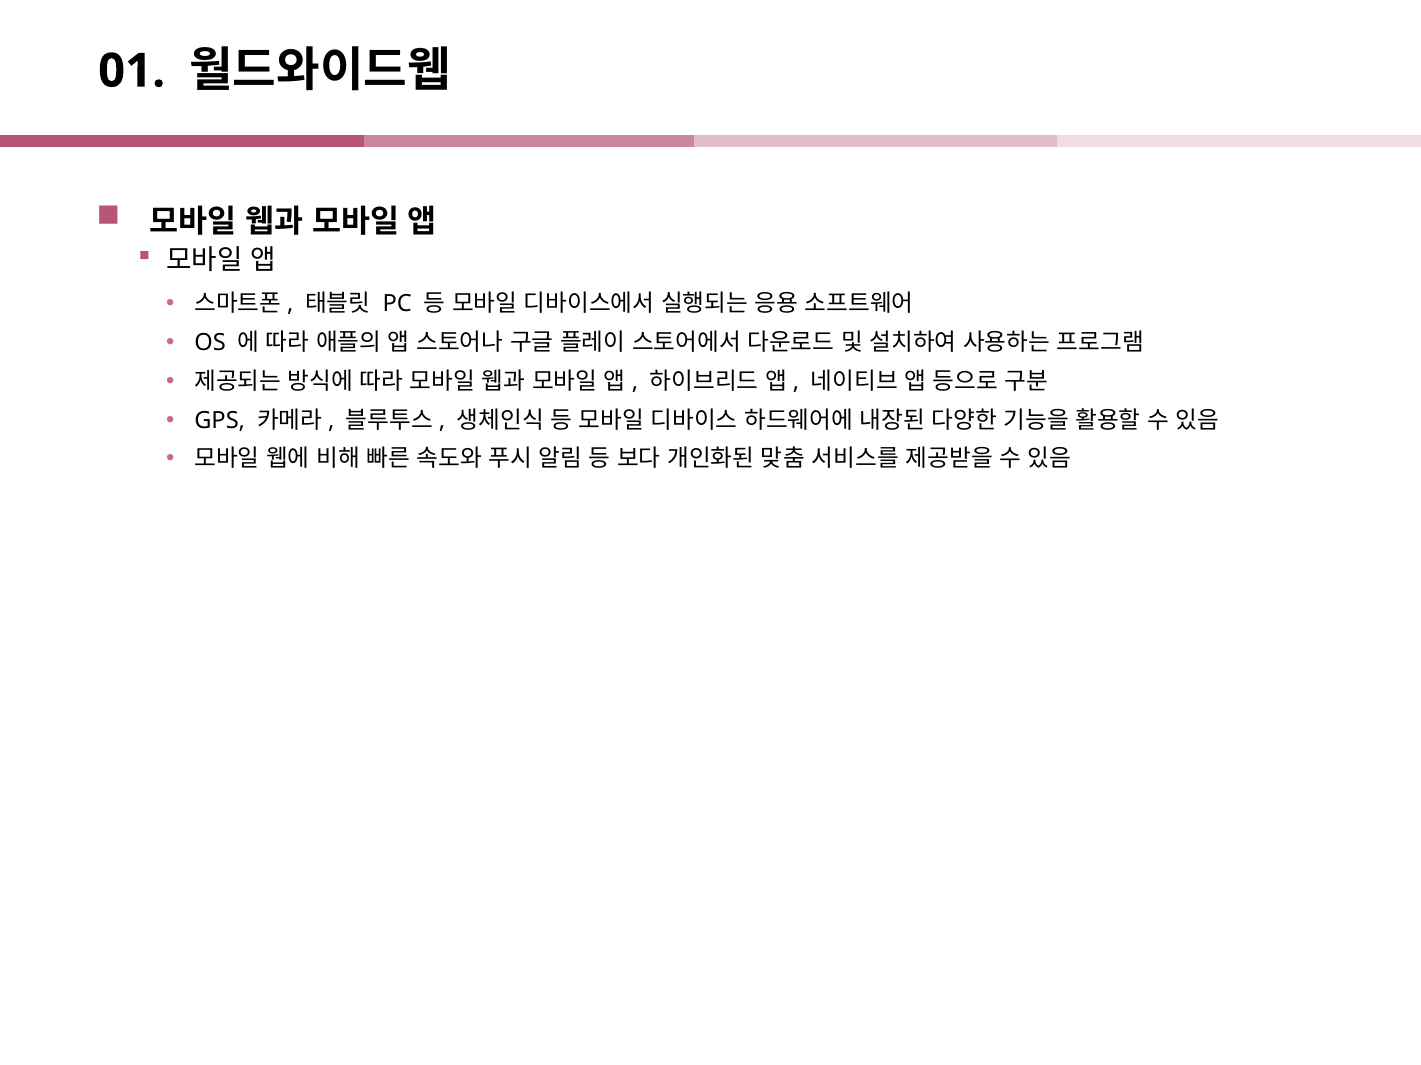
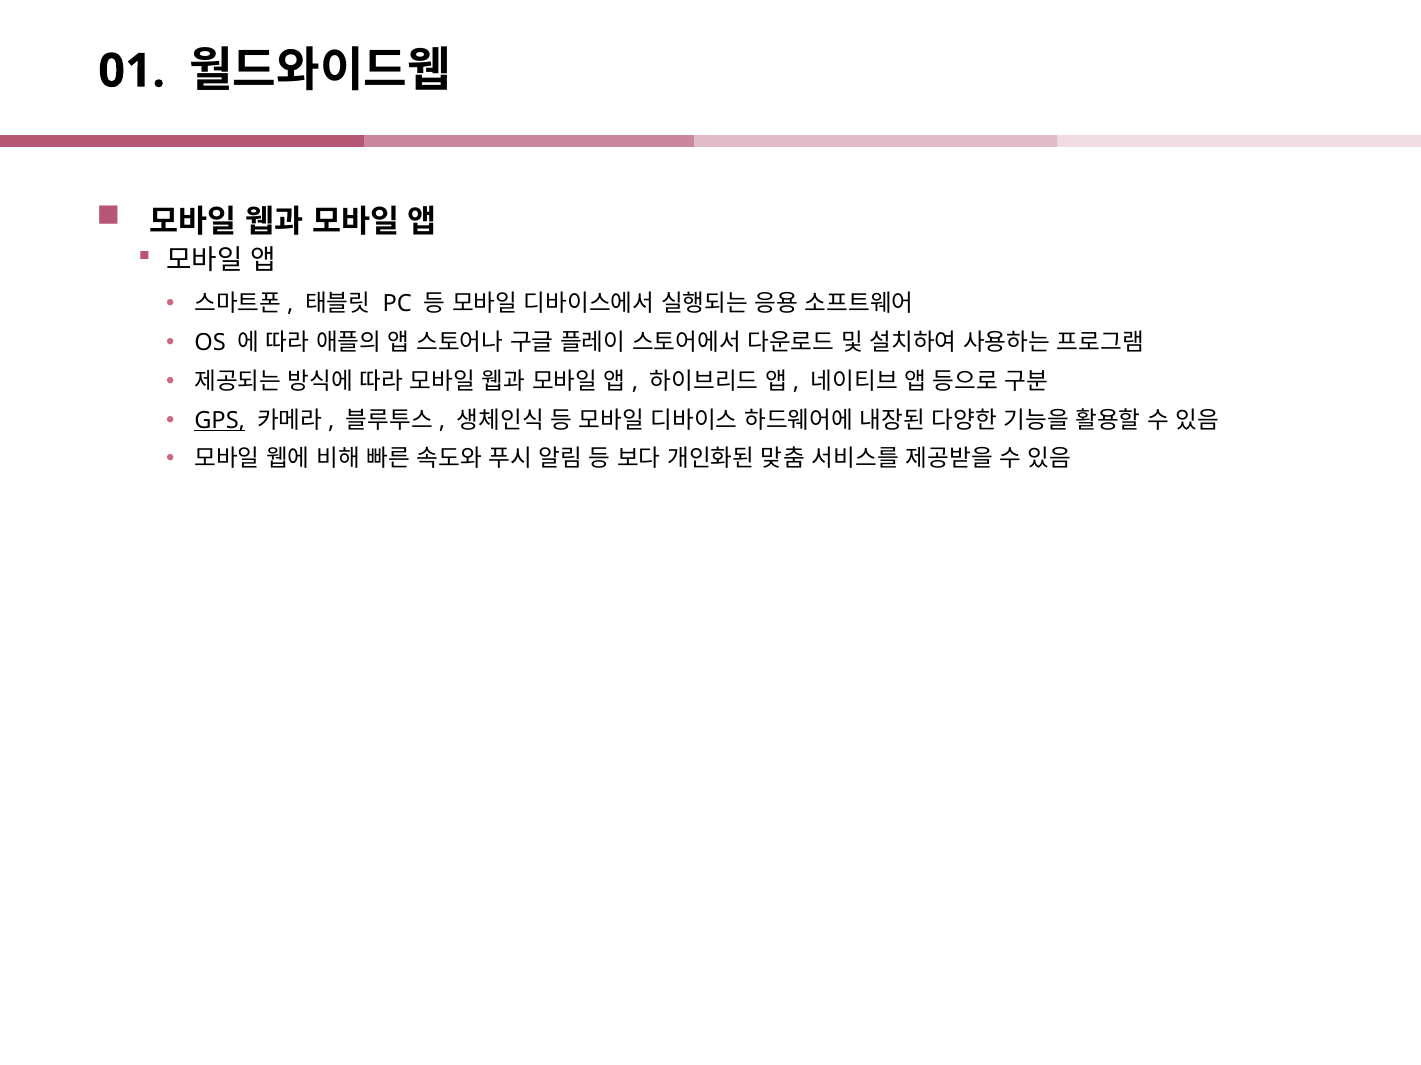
GPS underline: none -> present
